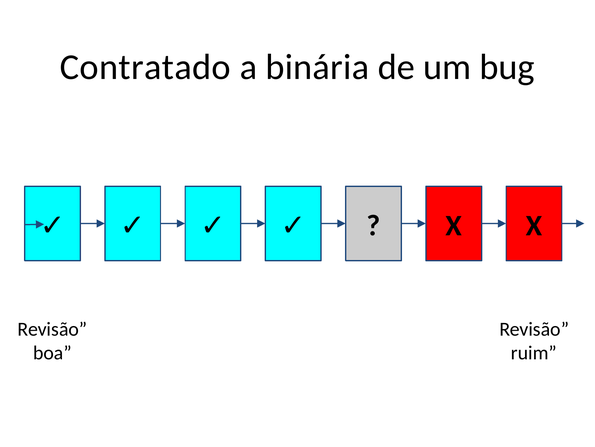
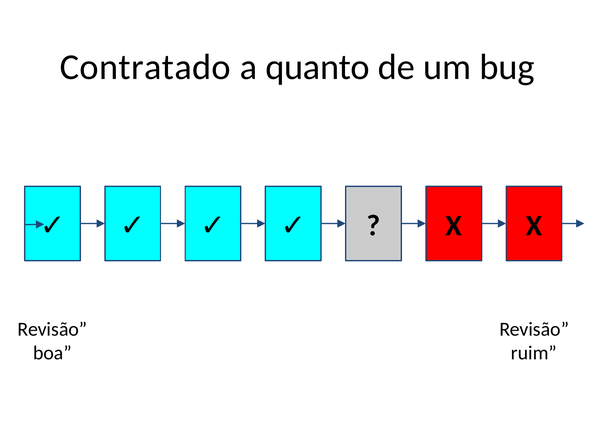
binária: binária -> quanto
